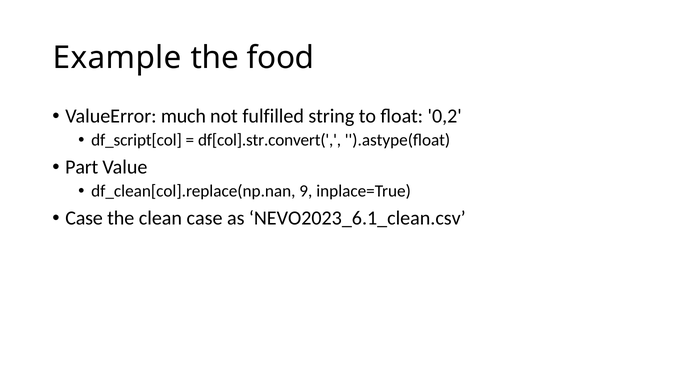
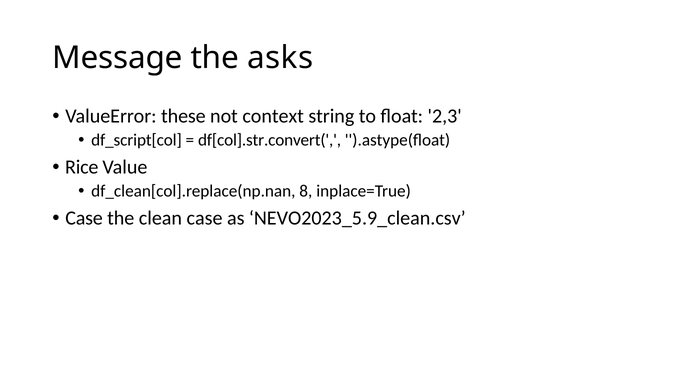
Example: Example -> Message
food: food -> asks
much: much -> these
fulfilled: fulfilled -> context
0,2: 0,2 -> 2,3
Part: Part -> Rice
9: 9 -> 8
NEVO2023_6.1_clean.csv: NEVO2023_6.1_clean.csv -> NEVO2023_5.9_clean.csv
